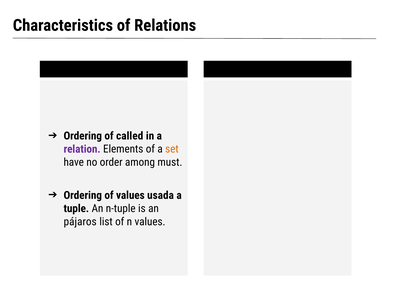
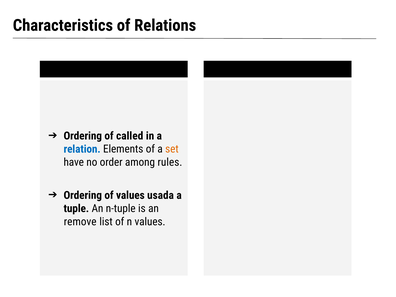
relation colour: purple -> blue
must: must -> rules
pájaros: pájaros -> remove
